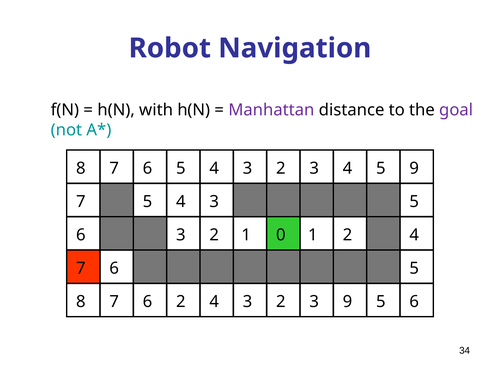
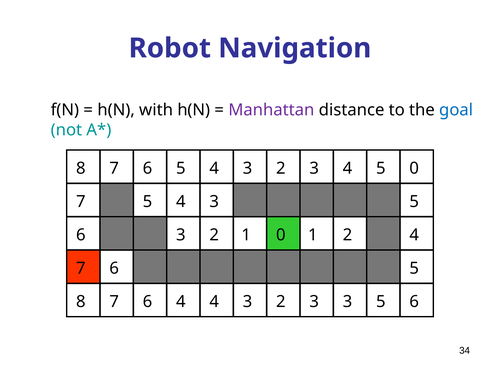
goal colour: purple -> blue
9 at (414, 168): 9 -> 0
2 at (181, 302): 2 -> 4
9 at (348, 302): 9 -> 3
